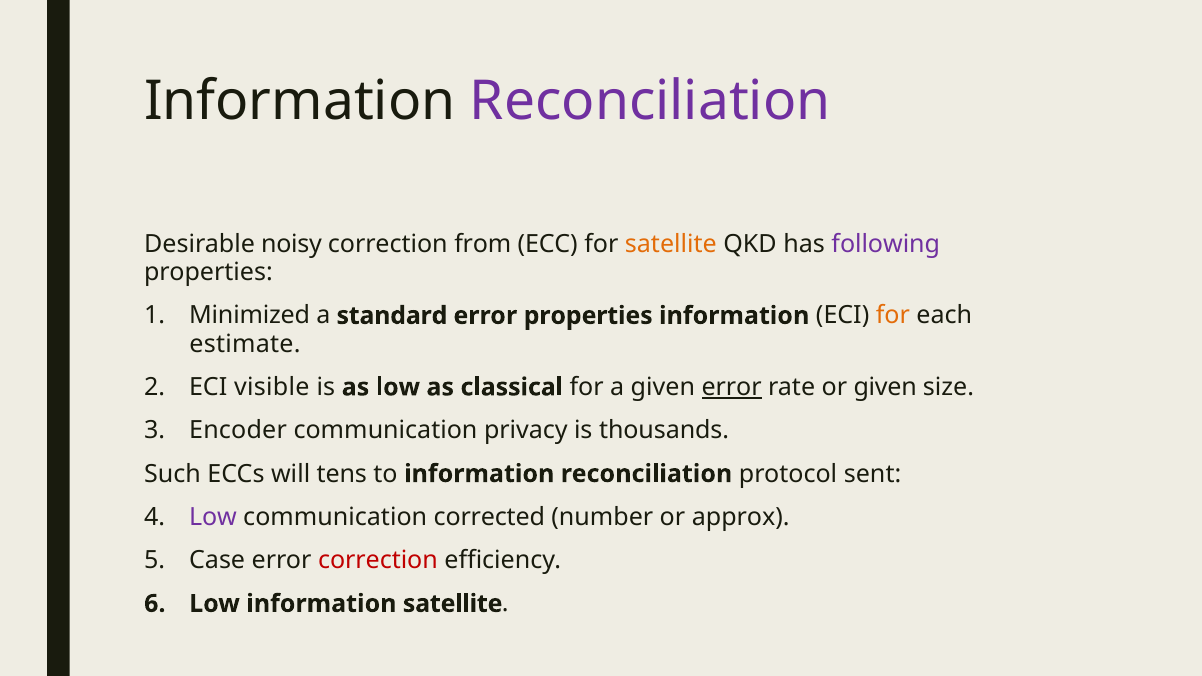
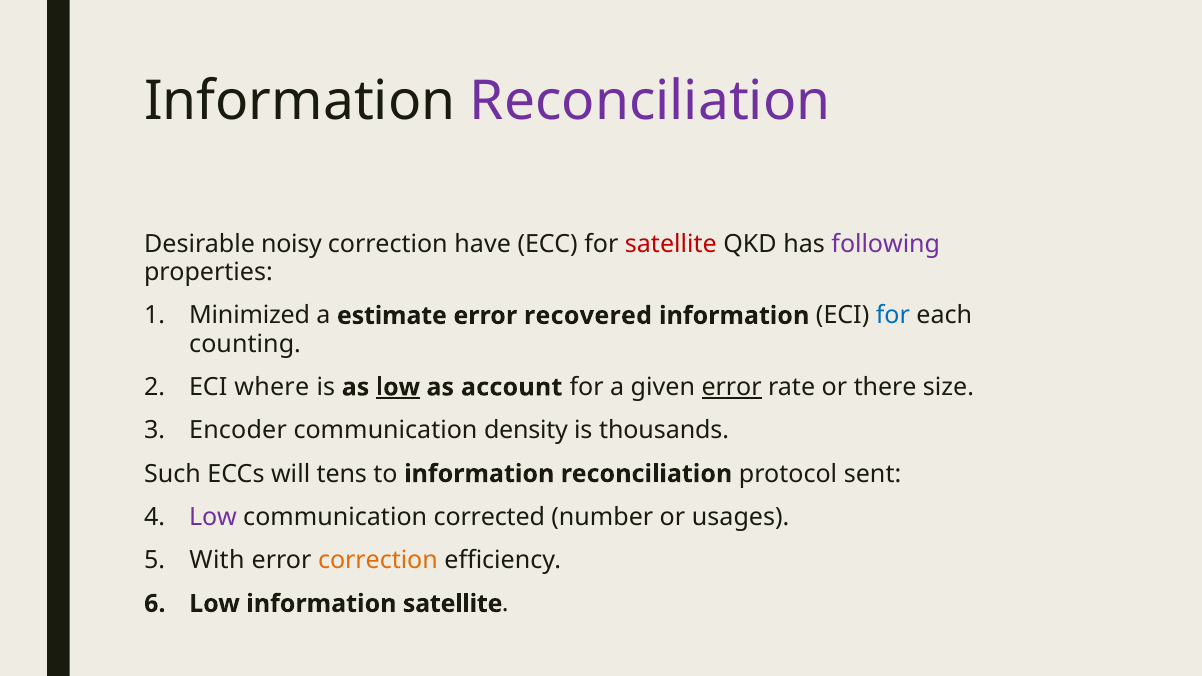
from: from -> have
satellite at (671, 244) colour: orange -> red
standard: standard -> estimate
error properties: properties -> recovered
for at (893, 316) colour: orange -> blue
estimate: estimate -> counting
visible: visible -> where
low at (398, 387) underline: none -> present
classical: classical -> account
or given: given -> there
privacy: privacy -> density
approx: approx -> usages
Case: Case -> With
correction at (378, 560) colour: red -> orange
